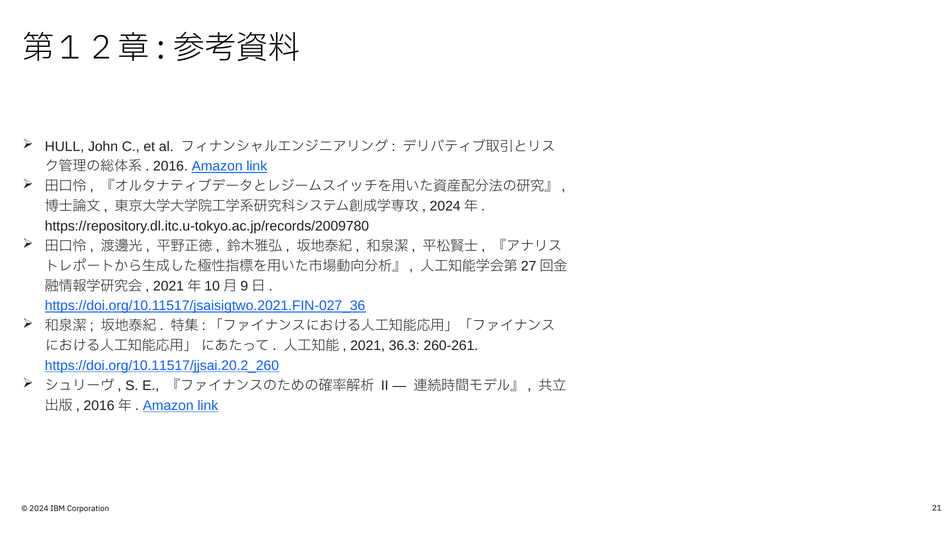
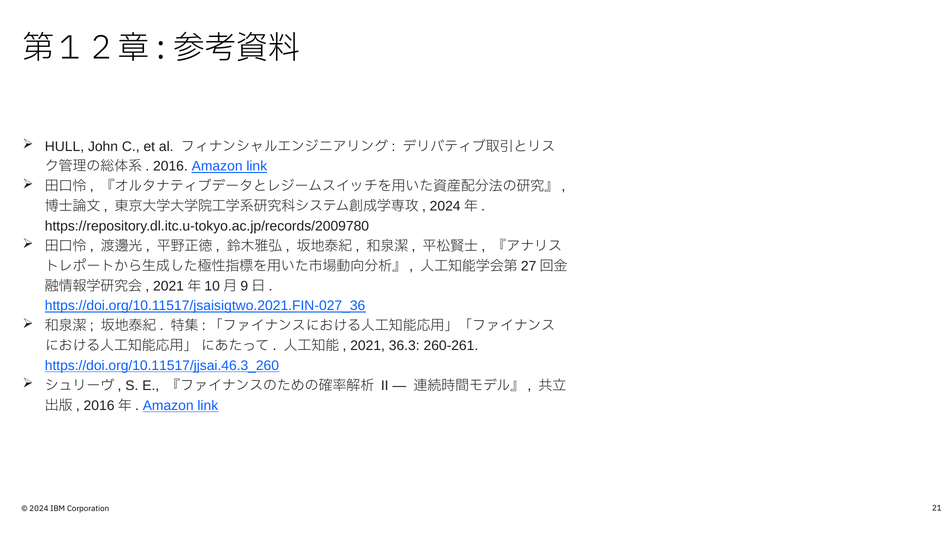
https://doi.org/10.11517/jjsai.20.2_260: https://doi.org/10.11517/jjsai.20.2_260 -> https://doi.org/10.11517/jjsai.46.3_260
